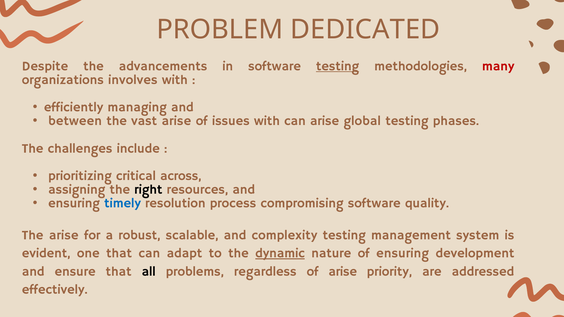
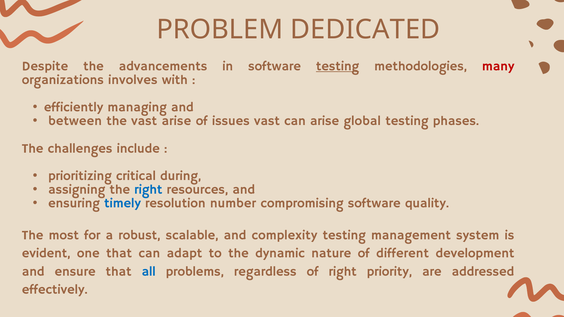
issues with: with -> vast
across: across -> during
right at (148, 190) colour: black -> blue
process: process -> number
The arise: arise -> most
dynamic underline: present -> none
of ensuring: ensuring -> different
all colour: black -> blue
of arise: arise -> right
